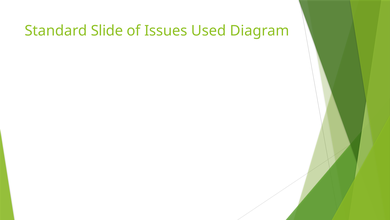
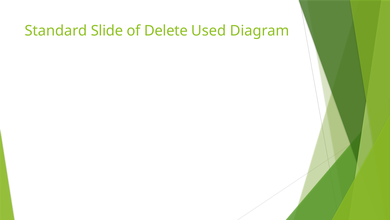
Issues: Issues -> Delete
